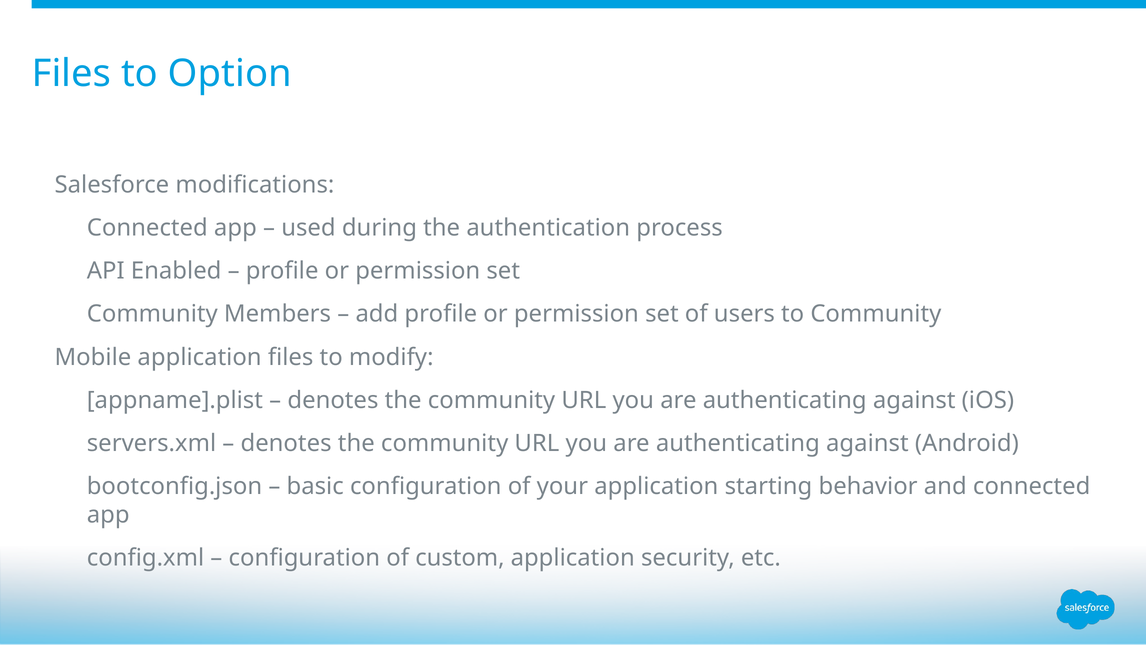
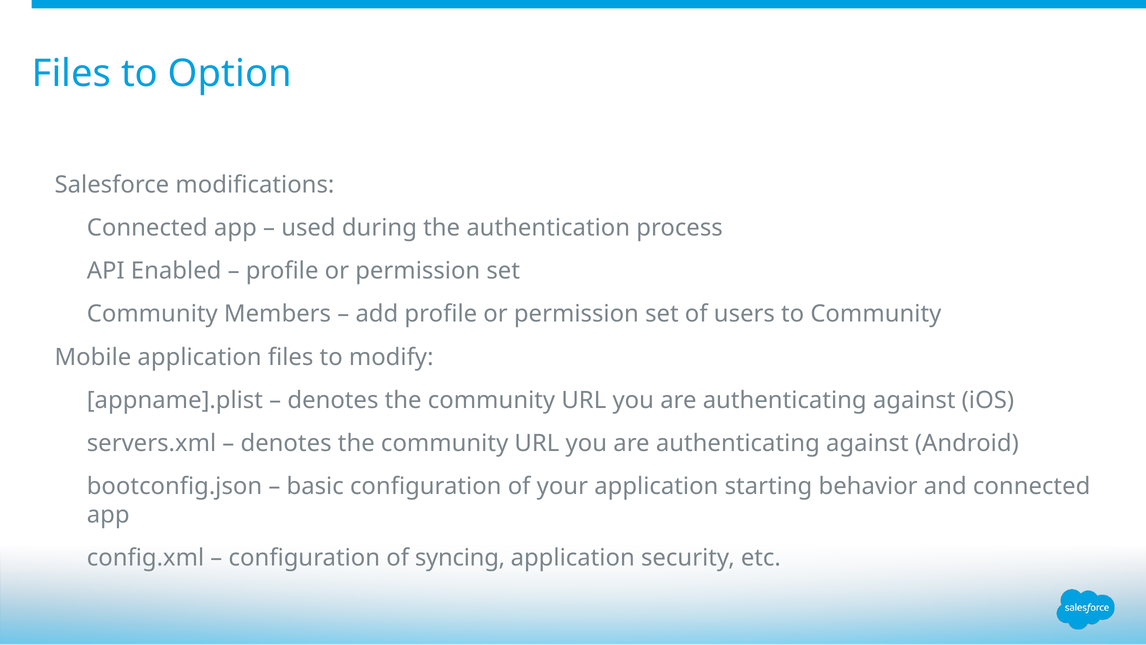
custom: custom -> syncing
